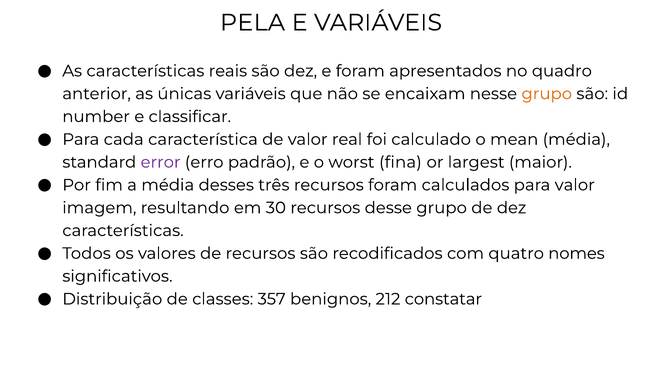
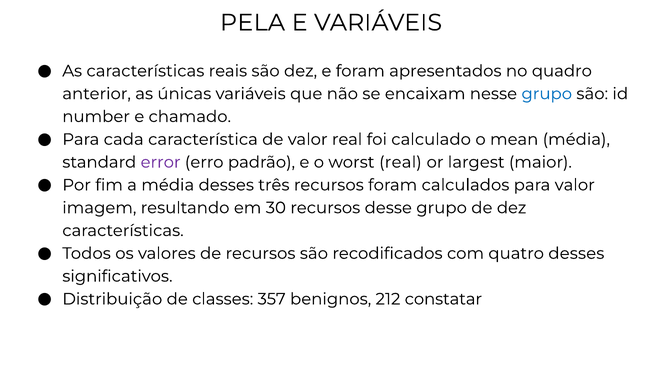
grupo at (547, 94) colour: orange -> blue
classificar: classificar -> chamado
worst fina: fina -> real
quatro nomes: nomes -> desses
